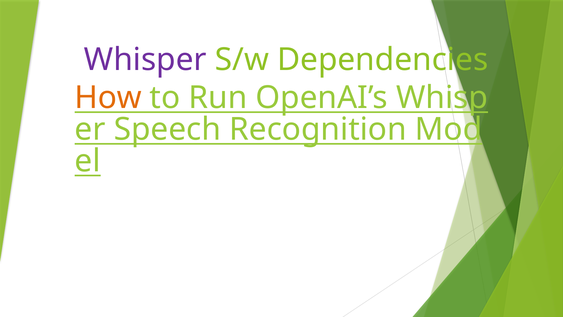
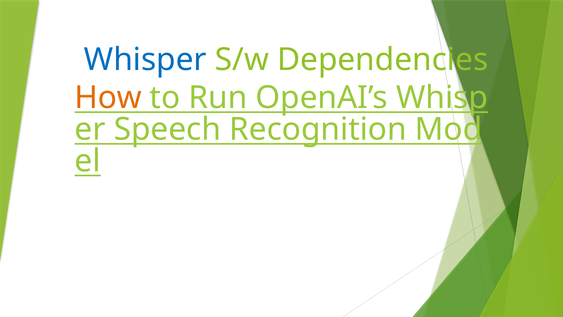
Whisper colour: purple -> blue
